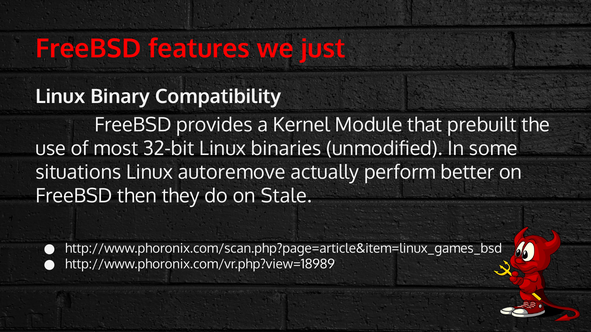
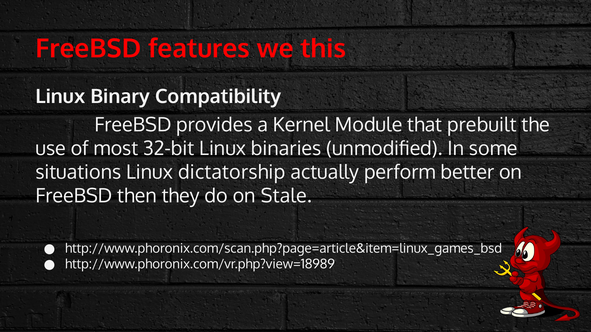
just: just -> this
autoremove: autoremove -> dictatorship
